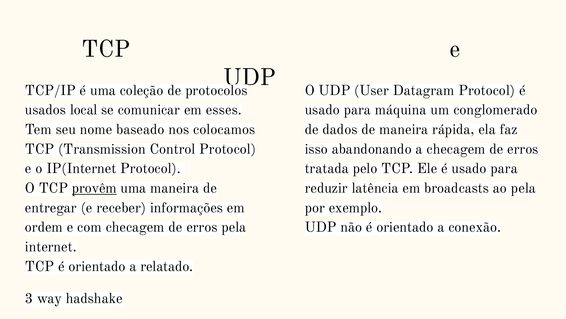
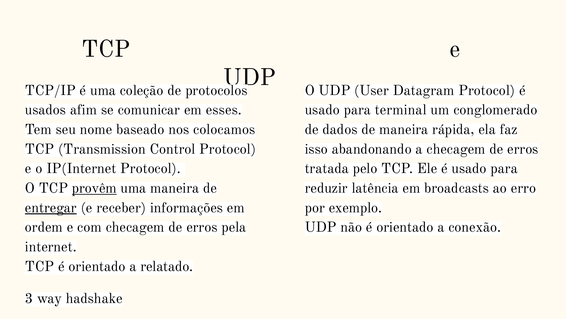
local: local -> afim
máquina: máquina -> terminal
ao pela: pela -> erro
entregar underline: none -> present
